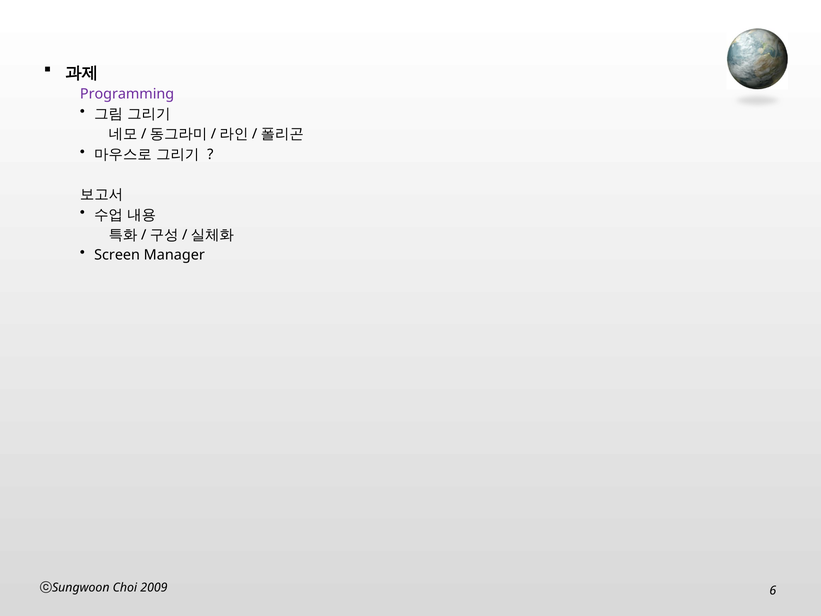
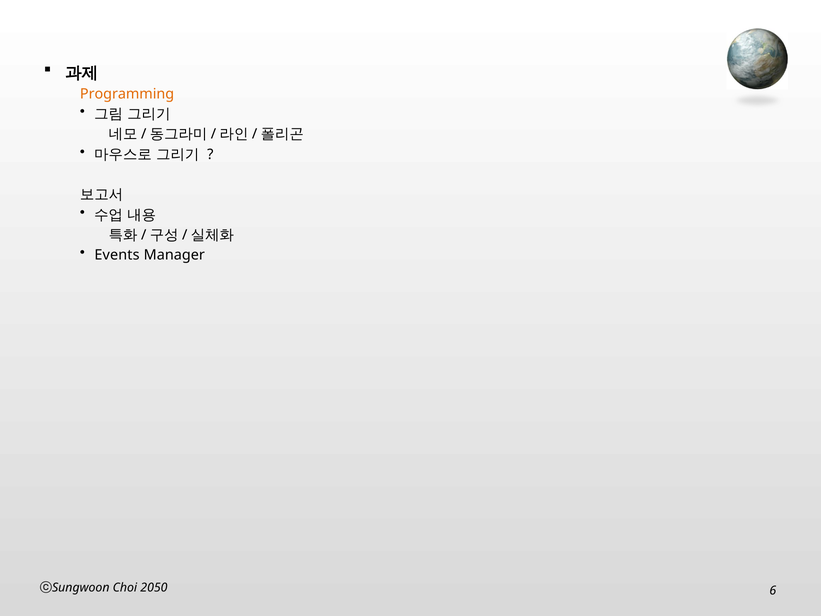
Programming colour: purple -> orange
Screen: Screen -> Events
2009: 2009 -> 2050
